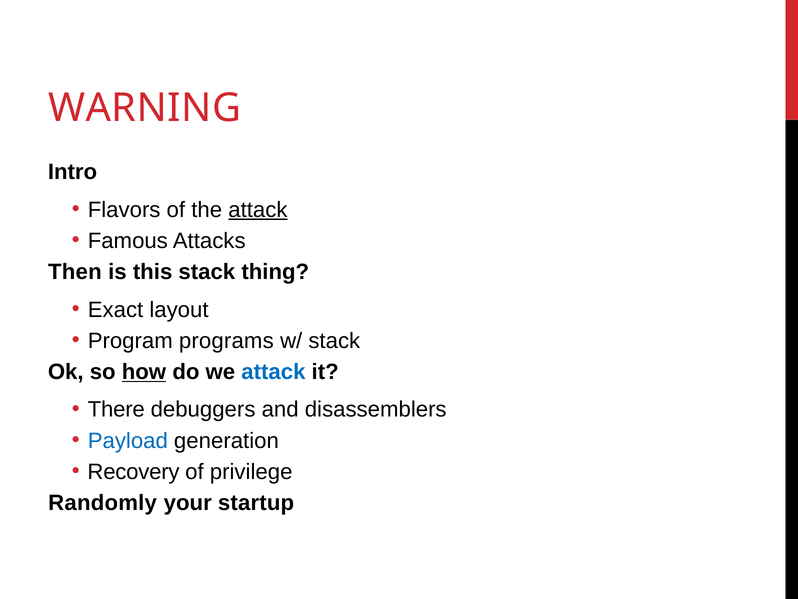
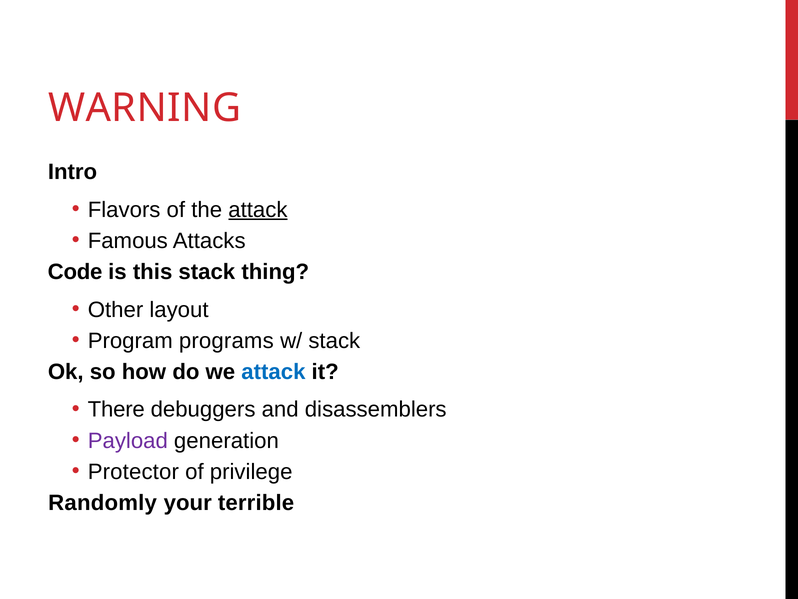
Then: Then -> Code
Exact: Exact -> Other
how underline: present -> none
Payload colour: blue -> purple
Recovery: Recovery -> Protector
startup: startup -> terrible
